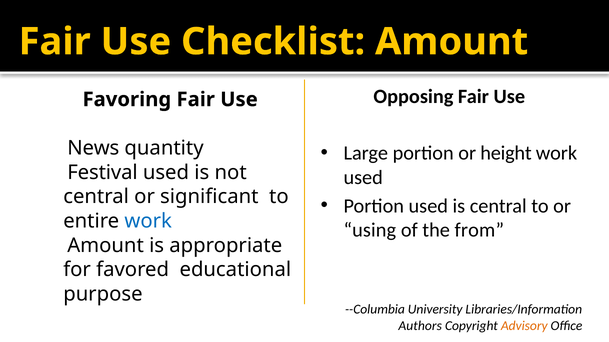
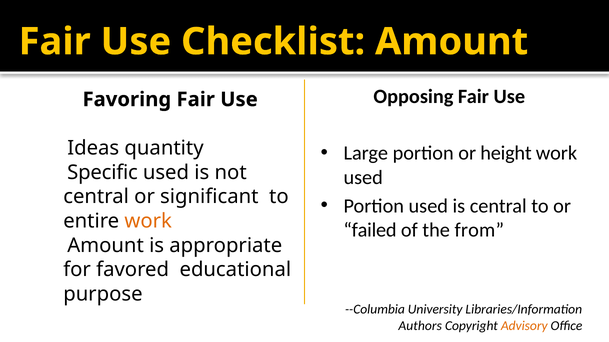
News: News -> Ideas
Festival: Festival -> Specific
work at (148, 221) colour: blue -> orange
using: using -> failed
